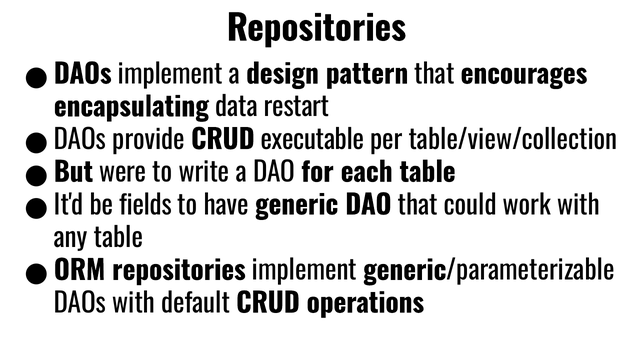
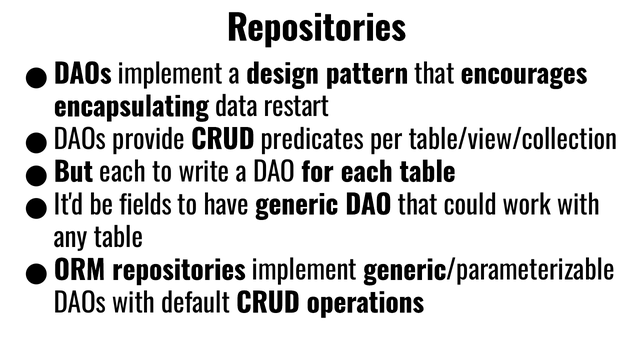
executable: executable -> predicates
were at (123, 173): were -> each
